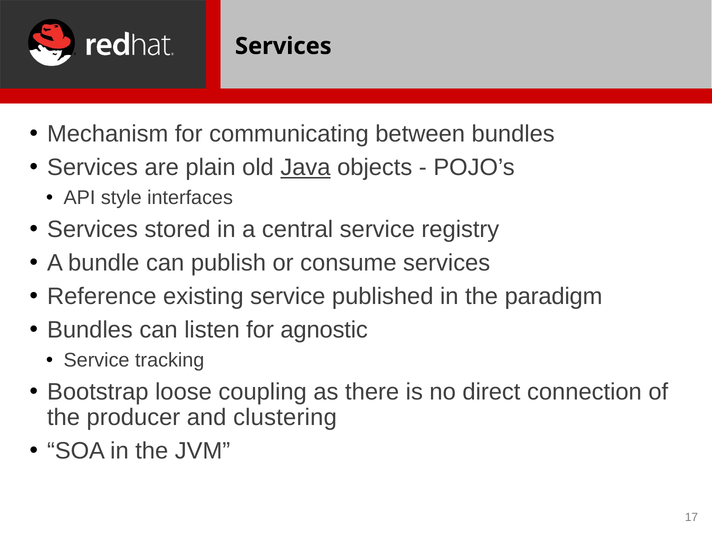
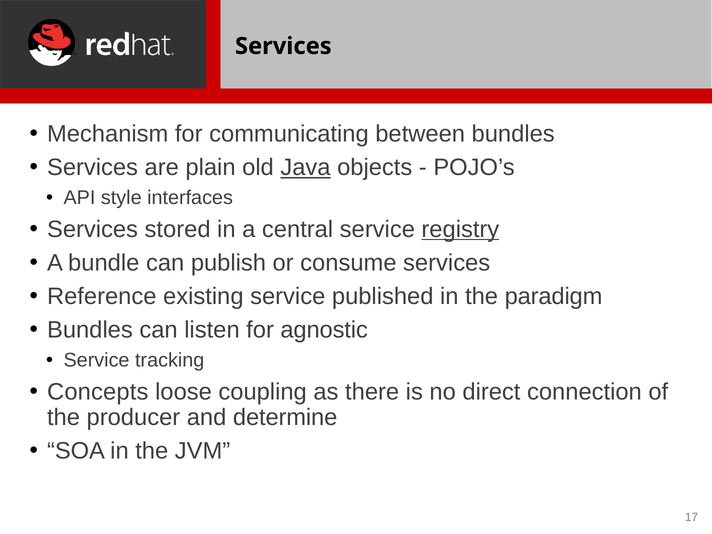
registry underline: none -> present
Bootstrap: Bootstrap -> Concepts
clustering: clustering -> determine
